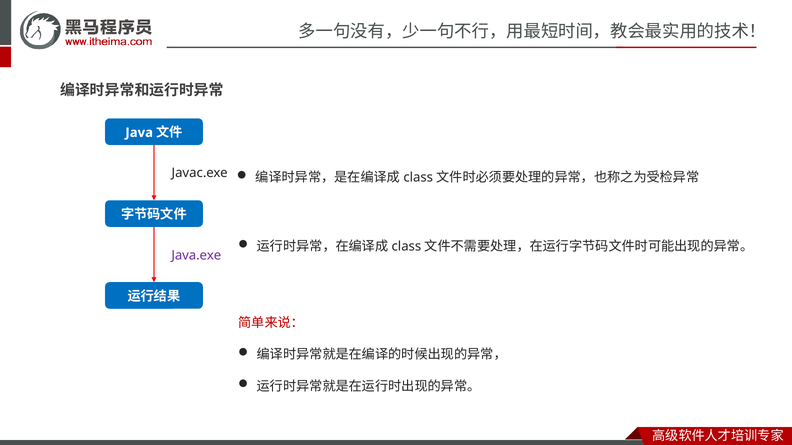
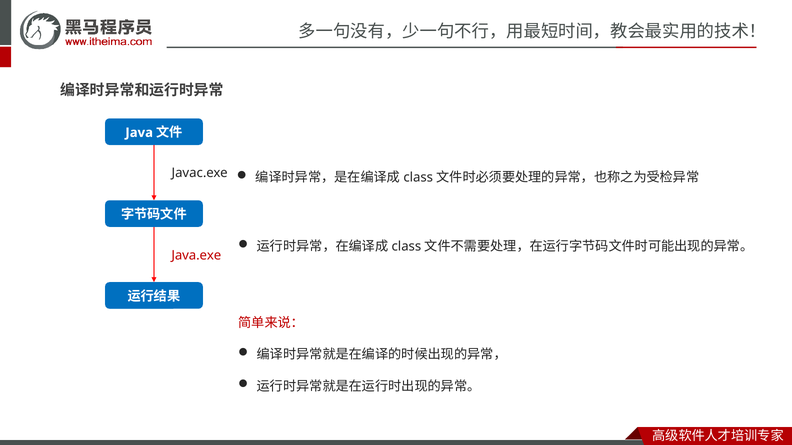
Java.exe colour: purple -> red
